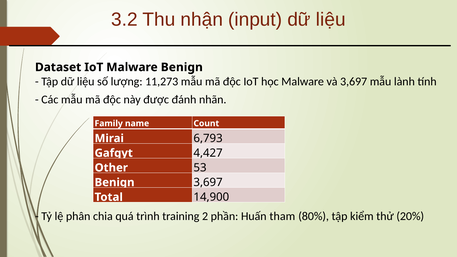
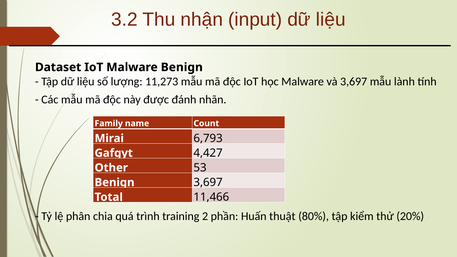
14,900: 14,900 -> 11,466
tham: tham -> thuật
